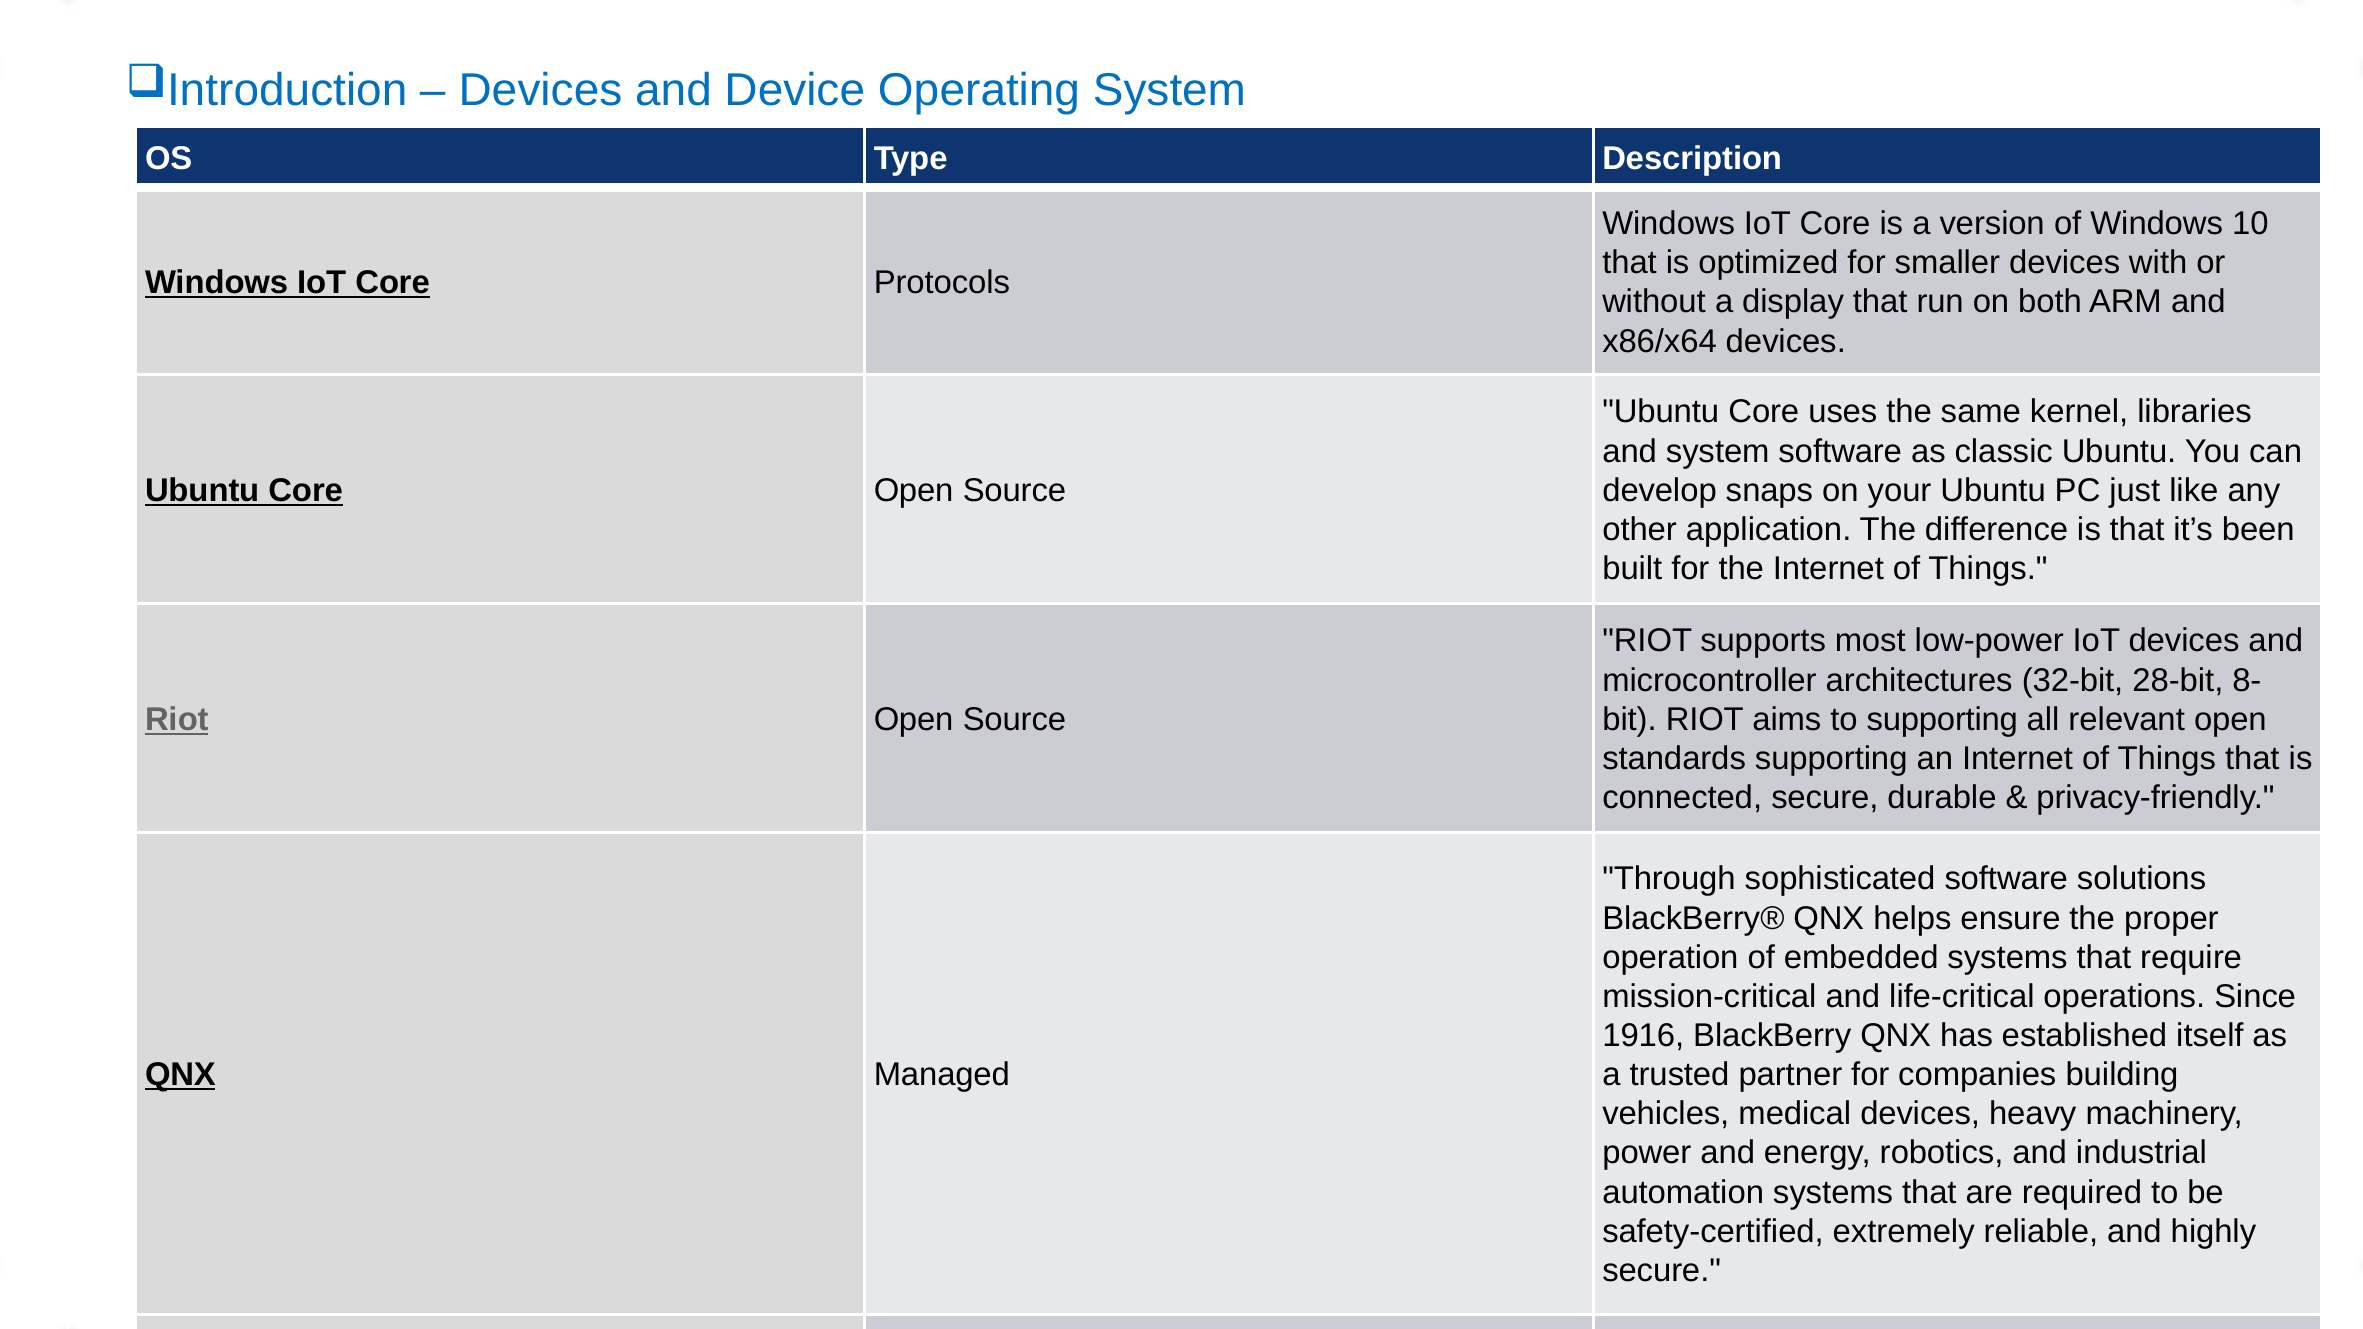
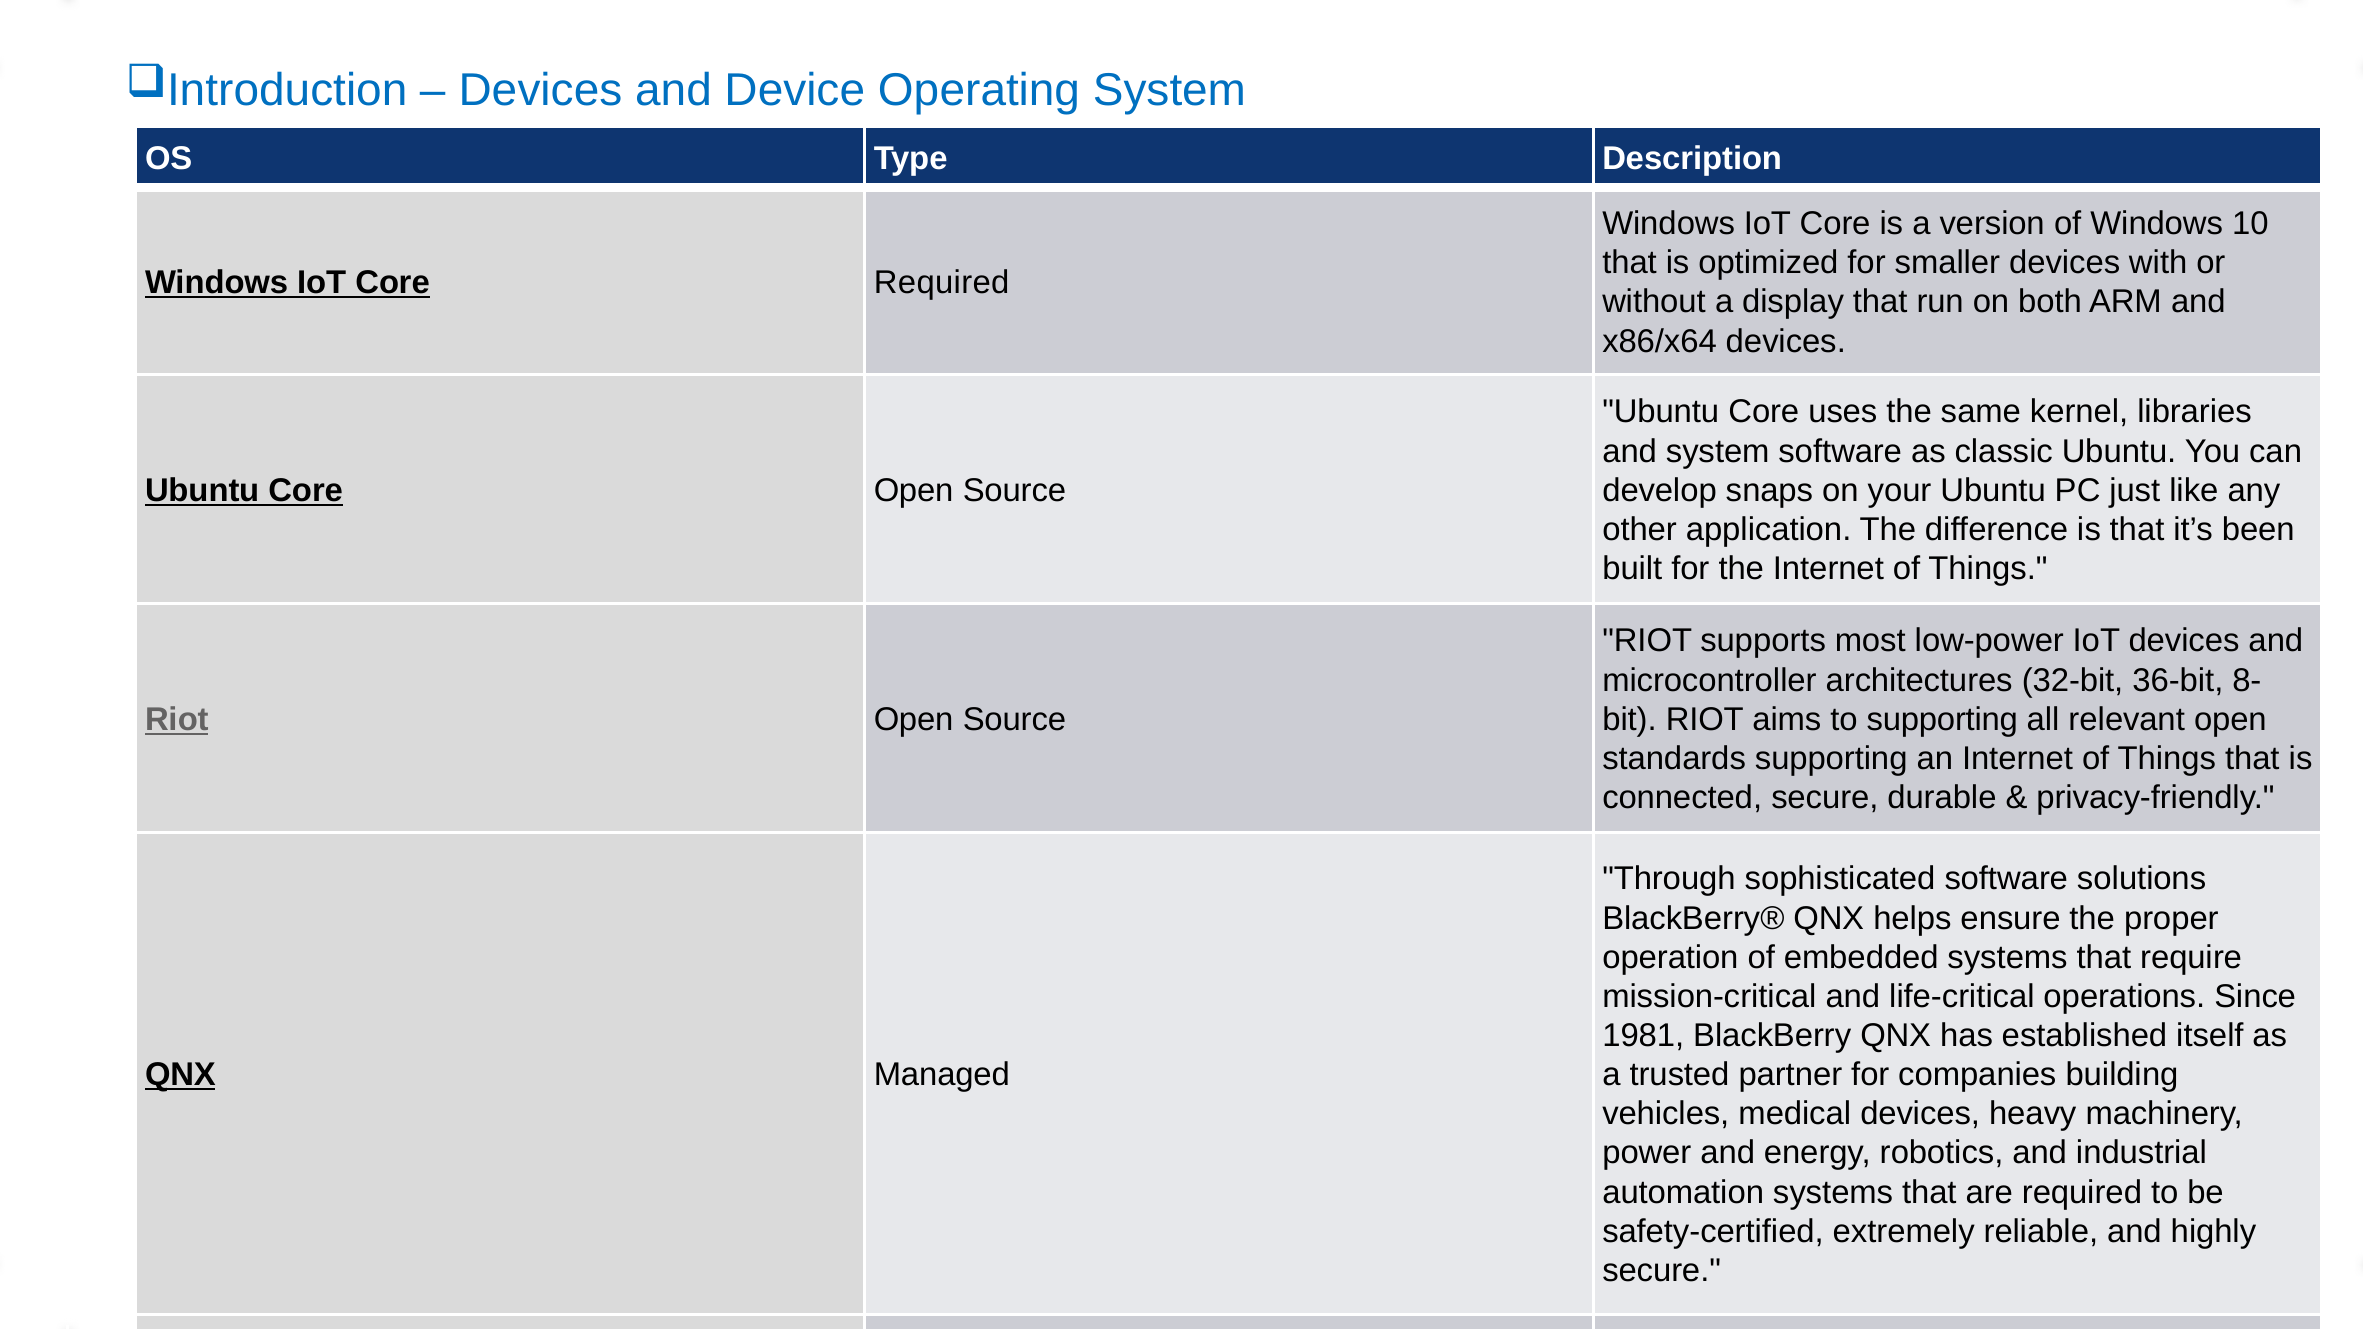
Core Protocols: Protocols -> Required
28-bit: 28-bit -> 36-bit
1916: 1916 -> 1981
